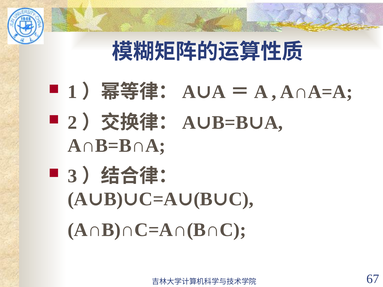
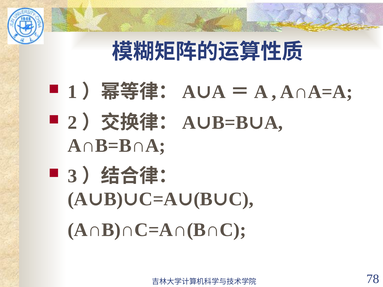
67: 67 -> 78
